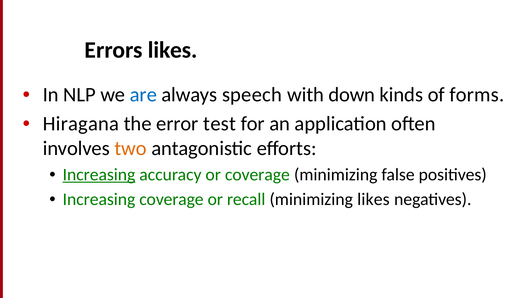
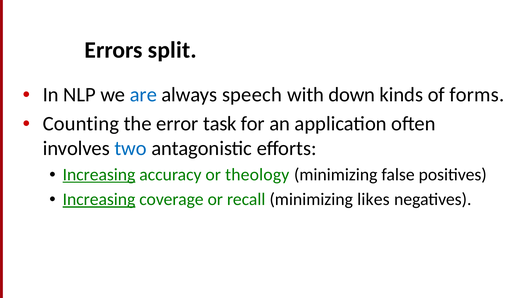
Errors likes: likes -> split
Hiragana: Hiragana -> Counting
test: test -> task
two colour: orange -> blue
or coverage: coverage -> theology
Increasing at (99, 199) underline: none -> present
